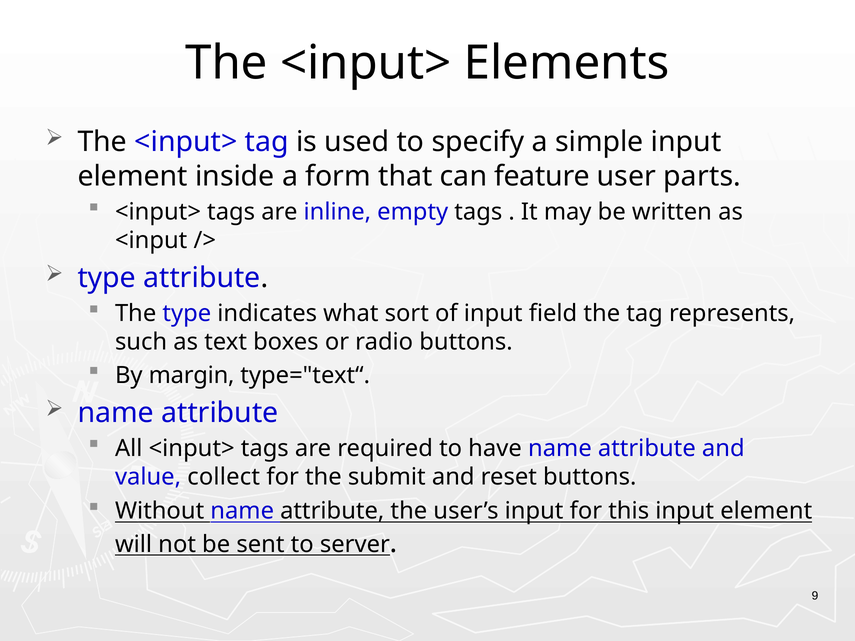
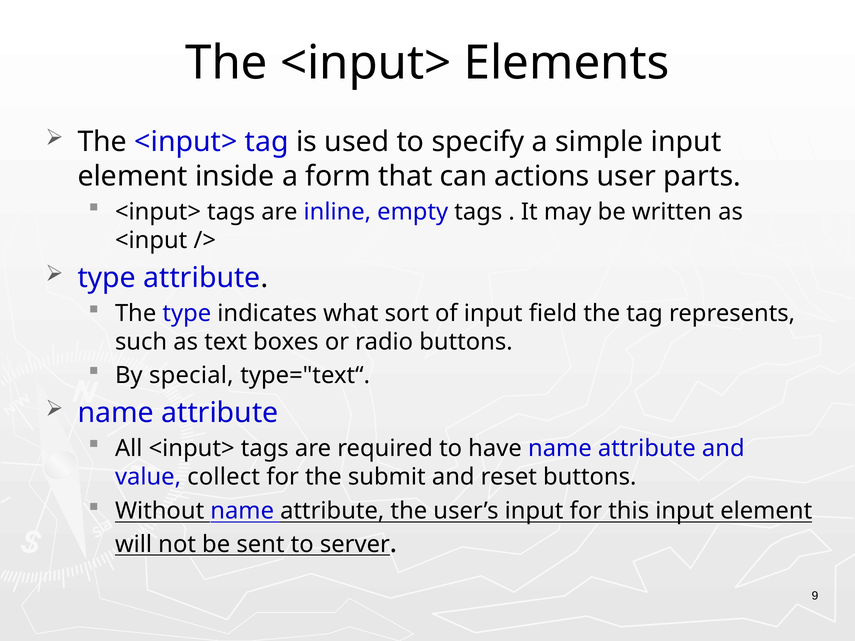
feature: feature -> actions
margin: margin -> special
